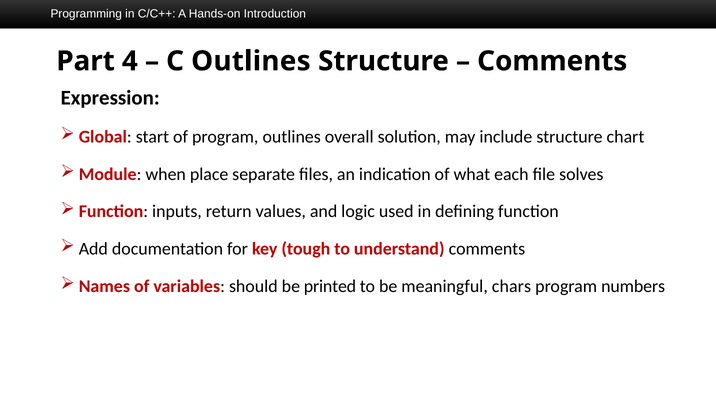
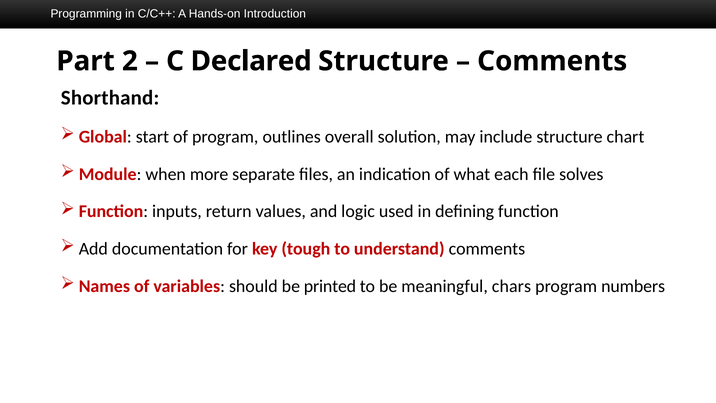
4: 4 -> 2
C Outlines: Outlines -> Declared
Expression: Expression -> Shorthand
place: place -> more
